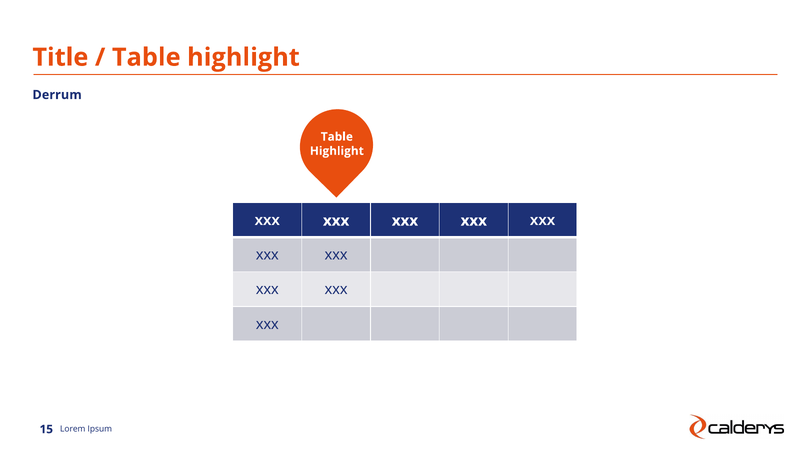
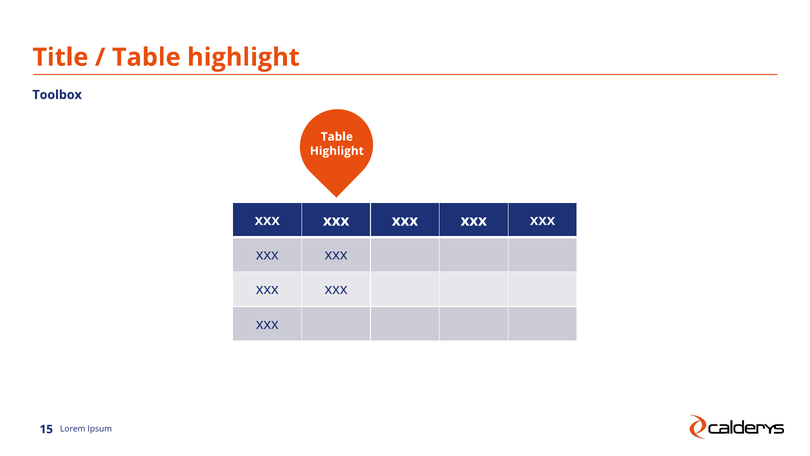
Derrum: Derrum -> Toolbox
